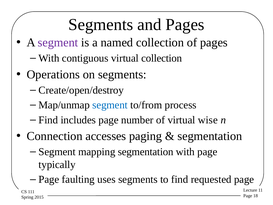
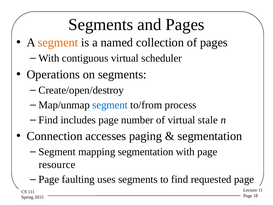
segment at (58, 42) colour: purple -> orange
virtual collection: collection -> scheduler
wise: wise -> stale
typically: typically -> resource
